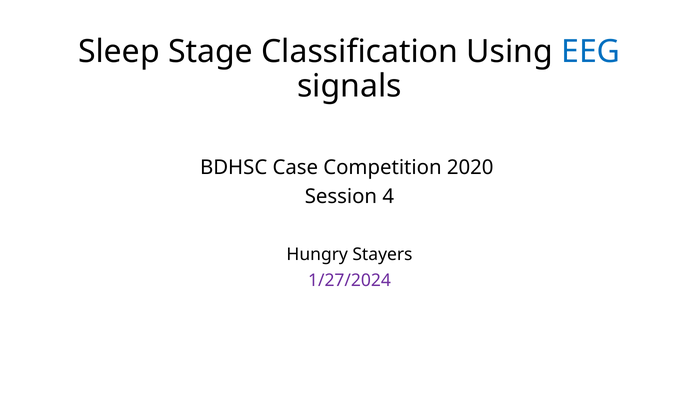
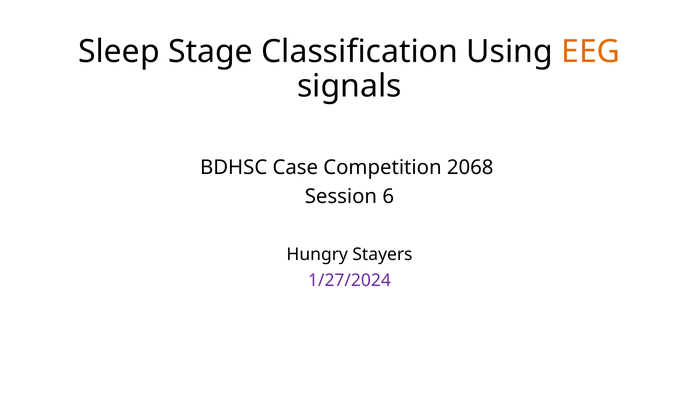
EEG colour: blue -> orange
2020: 2020 -> 2068
4: 4 -> 6
